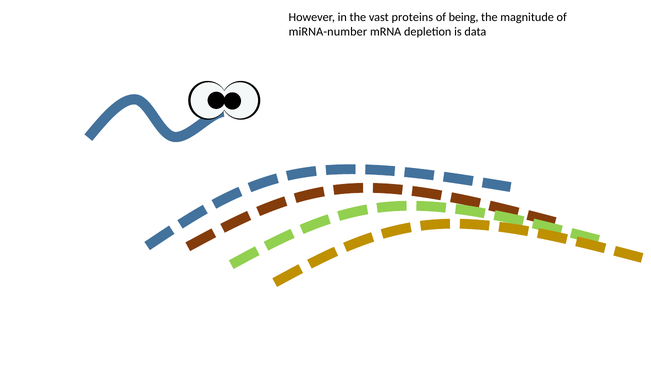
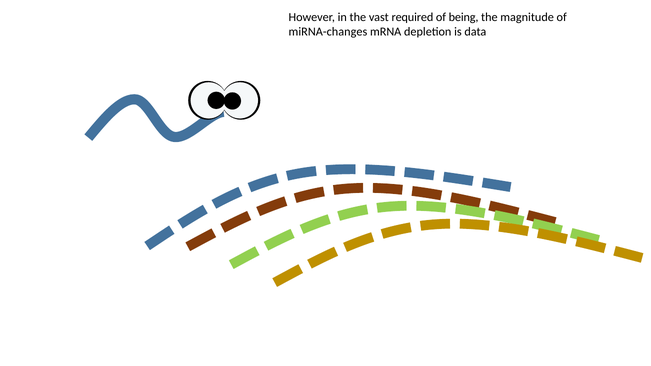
proteins: proteins -> required
miRNA-number: miRNA-number -> miRNA-changes
